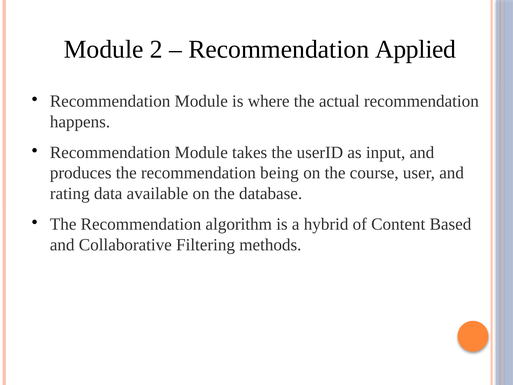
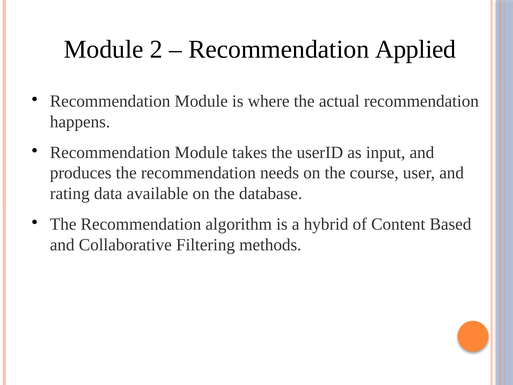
being: being -> needs
